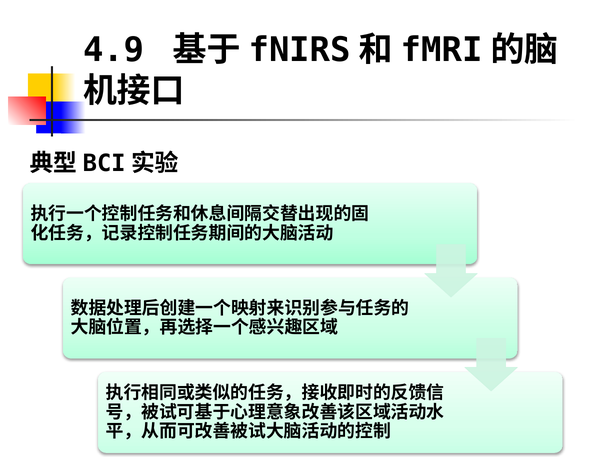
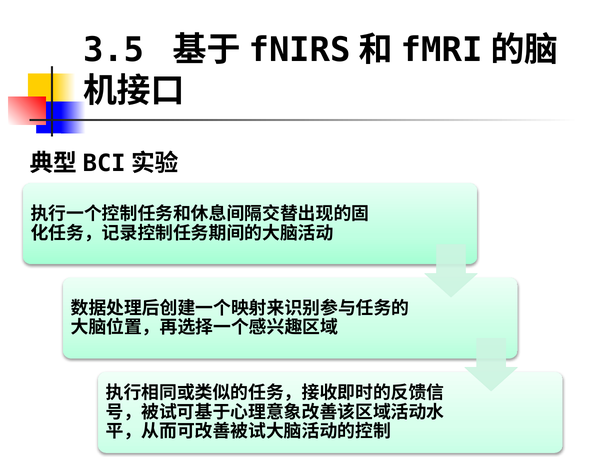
4.9: 4.9 -> 3.5
